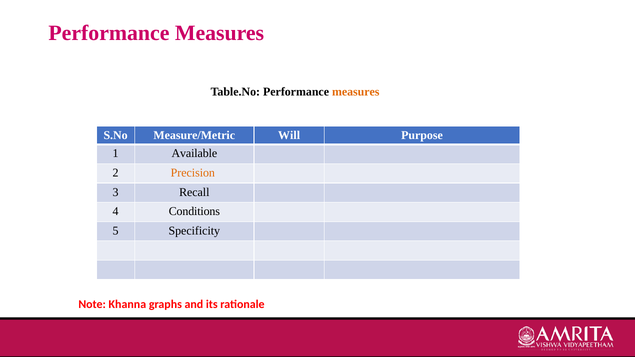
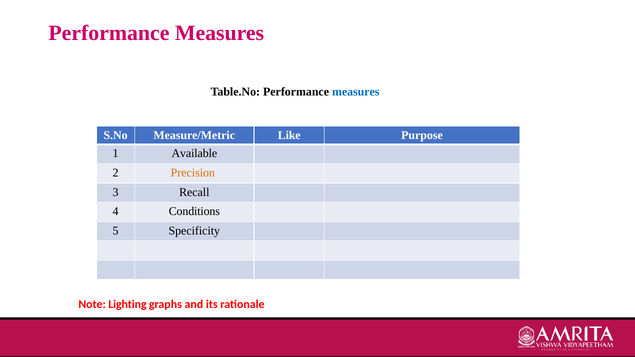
measures at (356, 92) colour: orange -> blue
Will: Will -> Like
Khanna: Khanna -> Lighting
